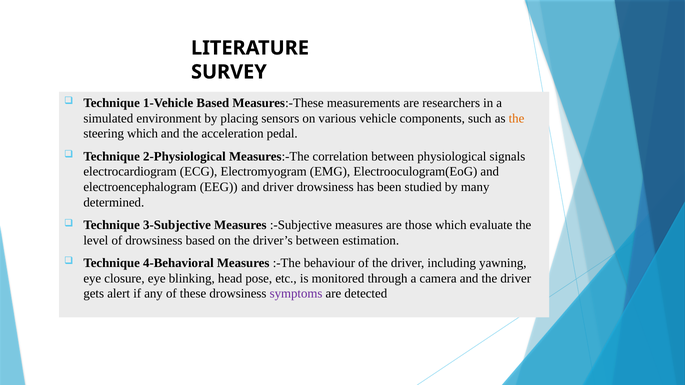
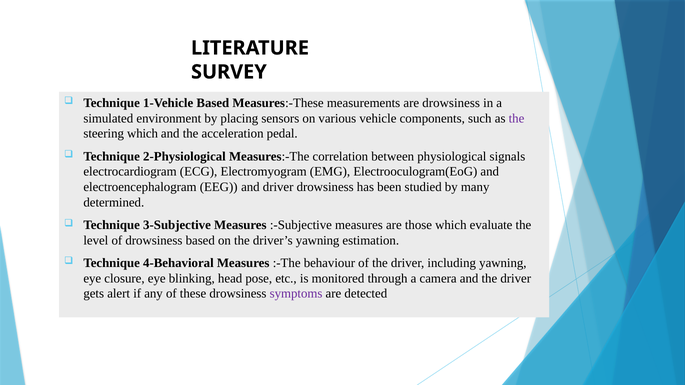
are researchers: researchers -> drowsiness
the at (516, 118) colour: orange -> purple
driver’s between: between -> yawning
